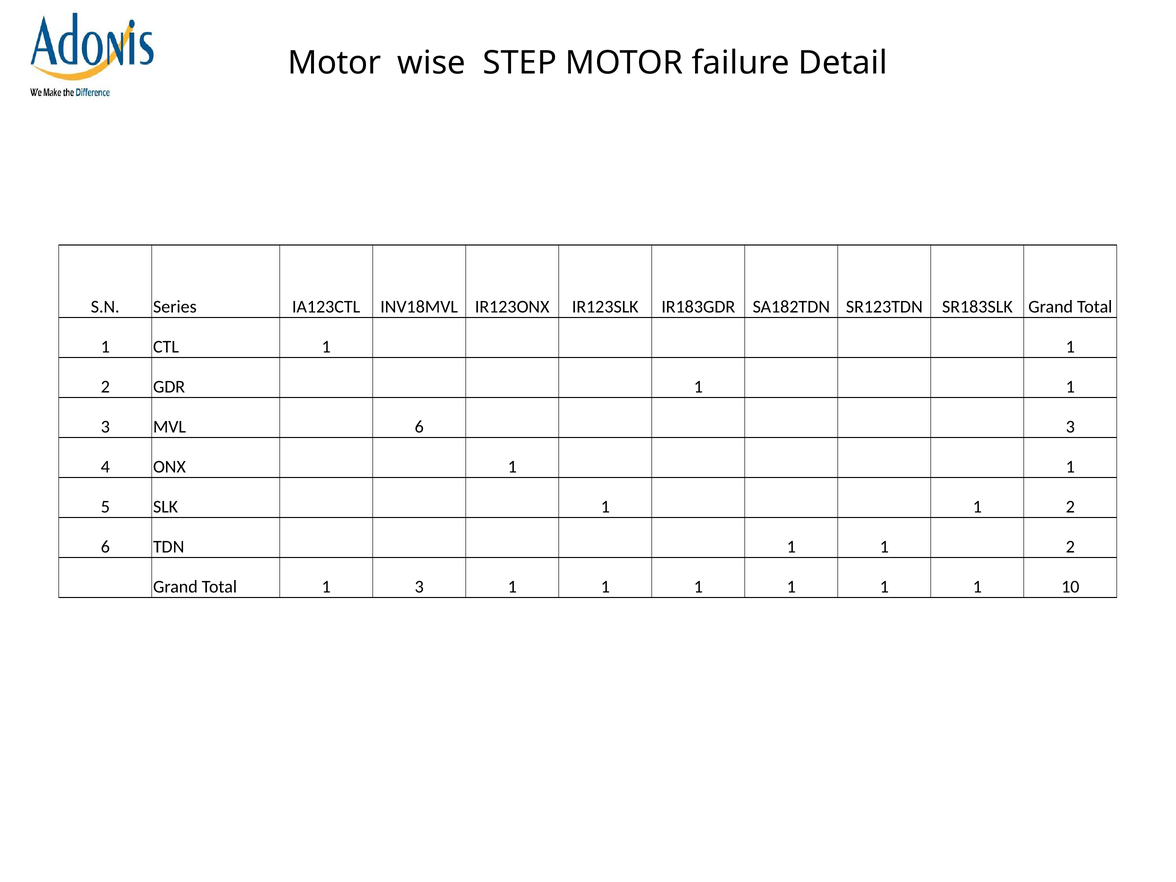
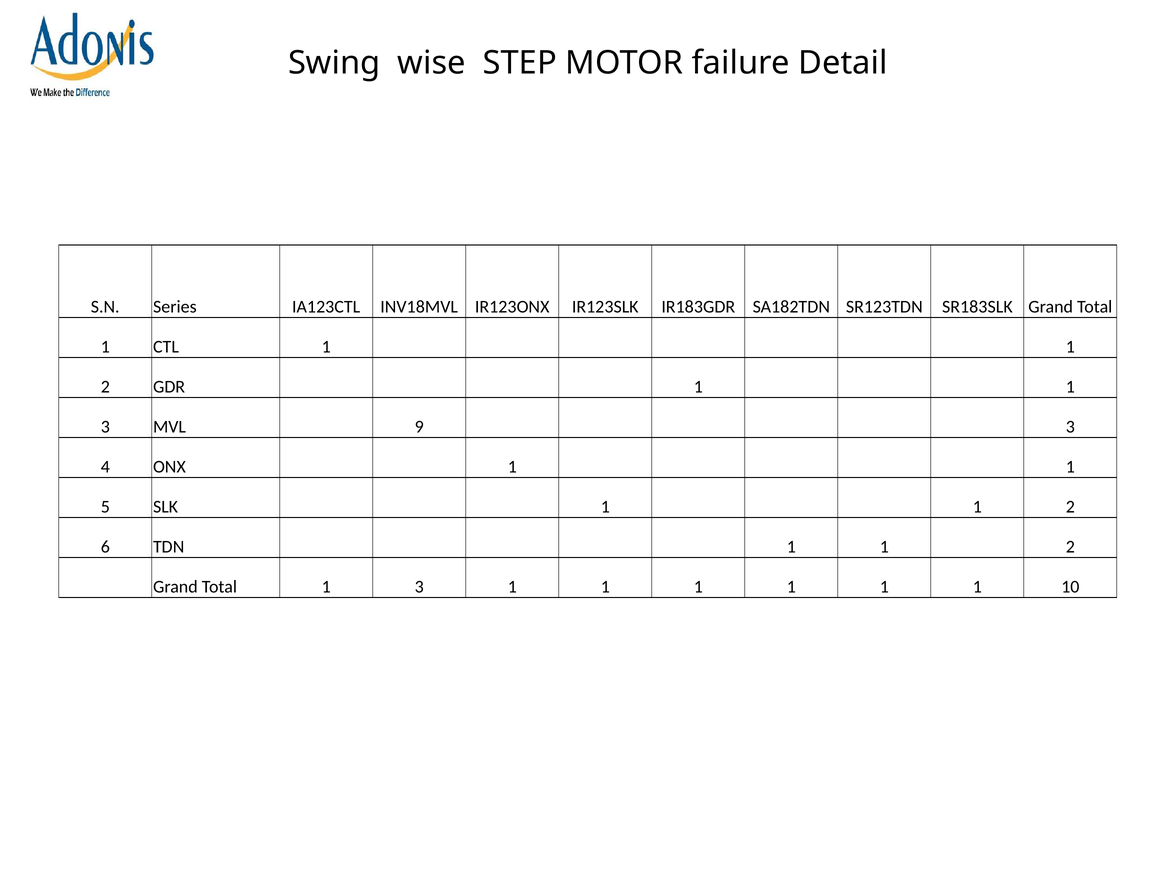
Motor at (334, 63): Motor -> Swing
MVL 6: 6 -> 9
